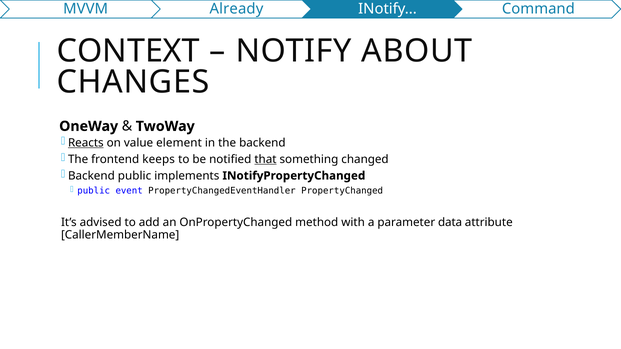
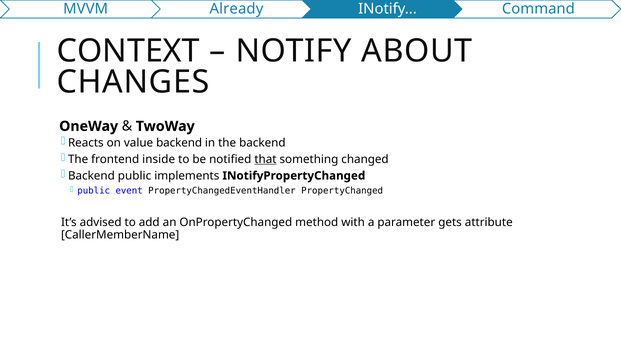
Reacts underline: present -> none
value element: element -> backend
keeps: keeps -> inside
data: data -> gets
